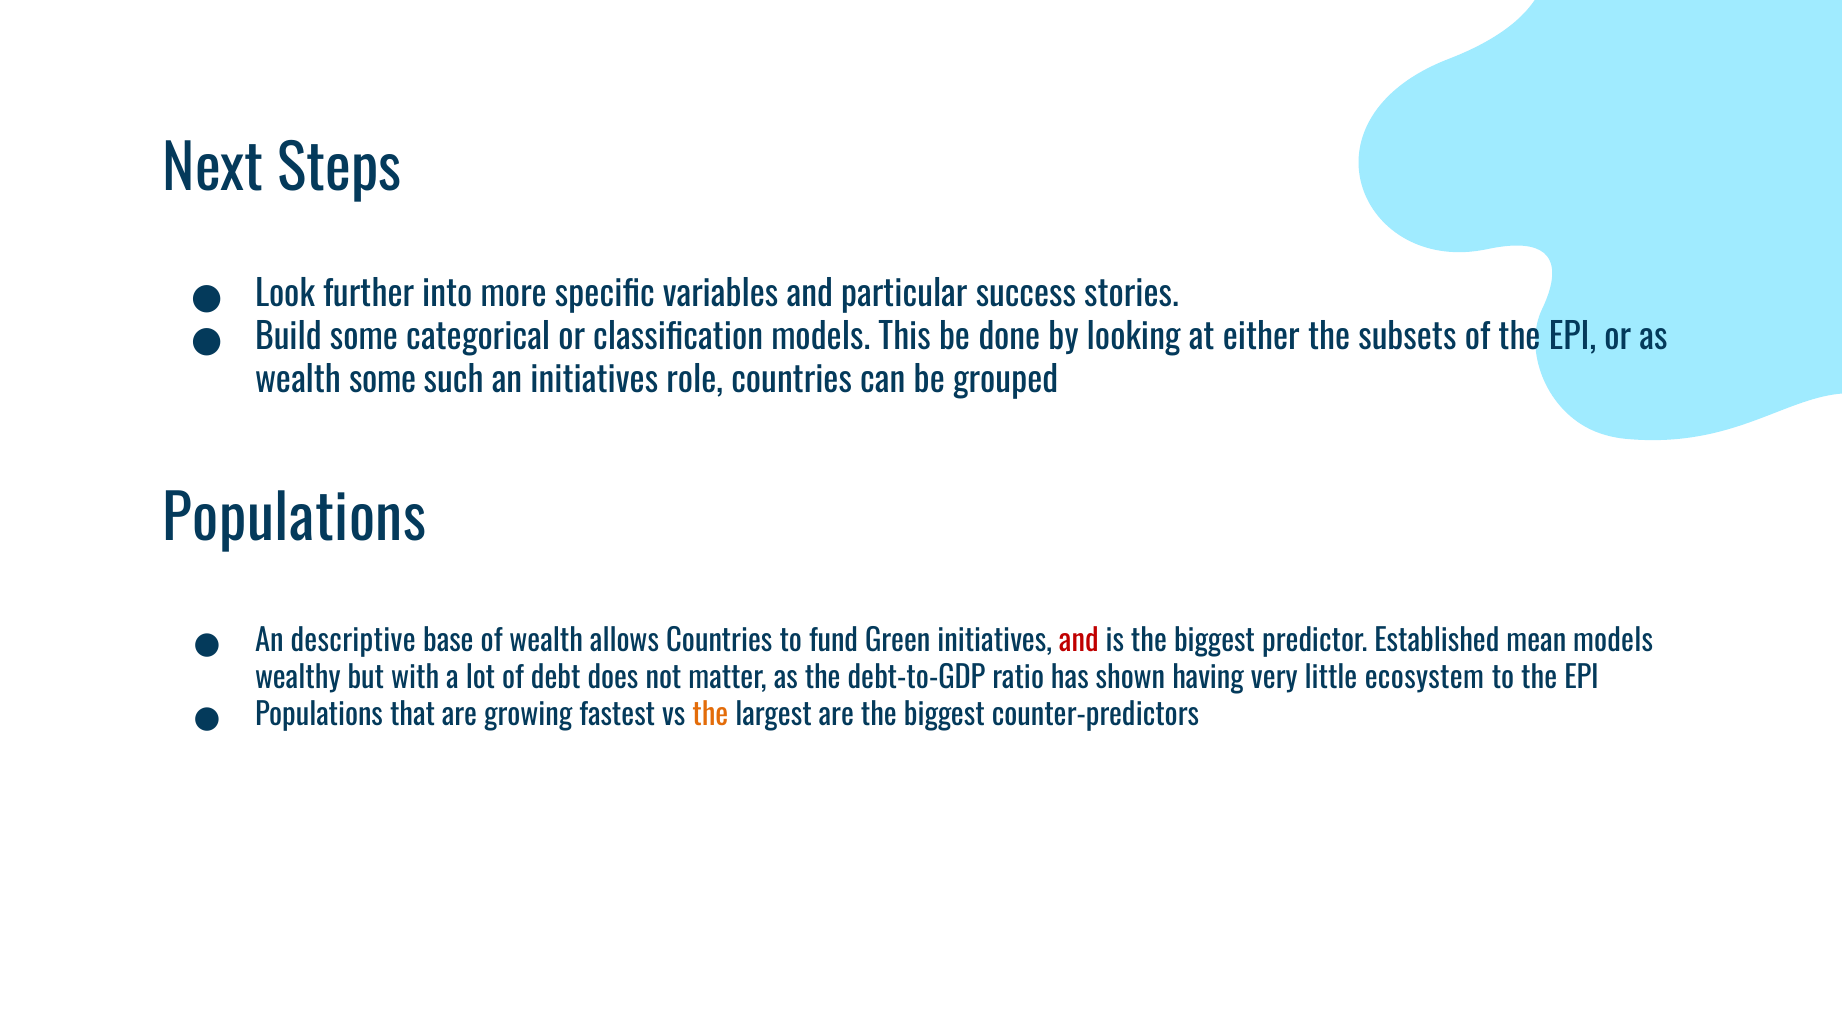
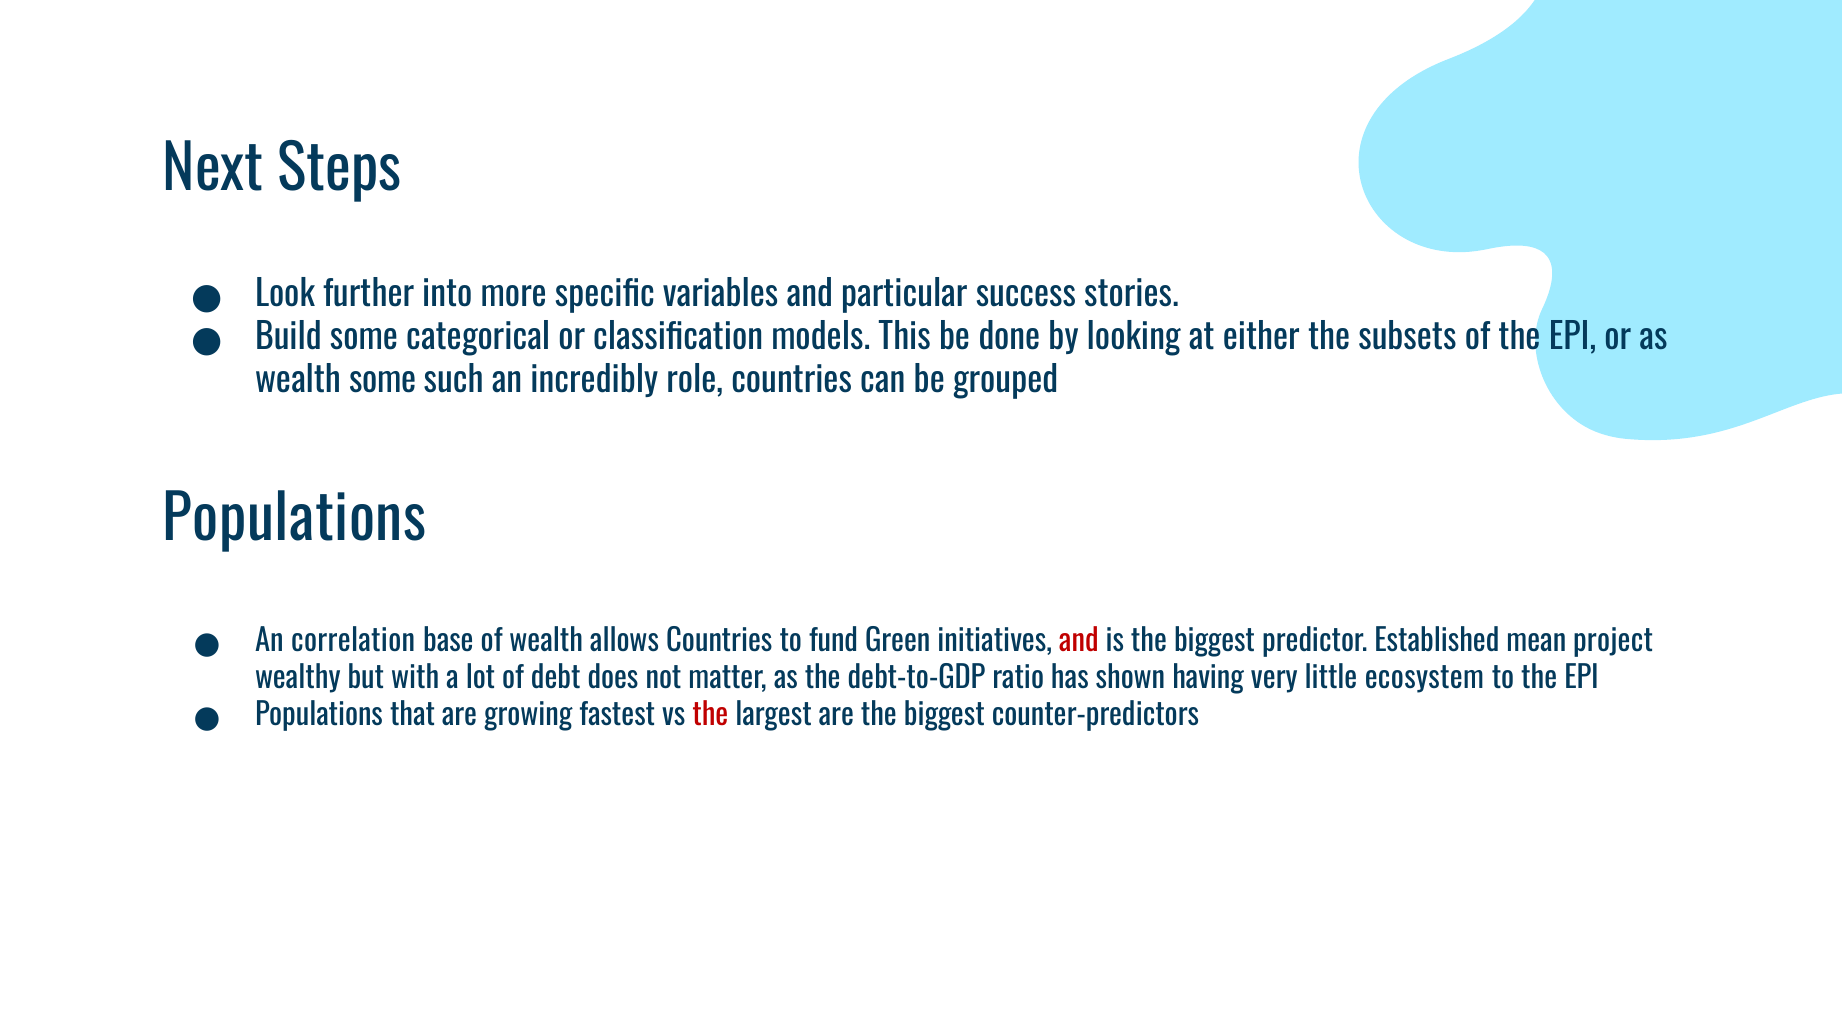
an initiatives: initiatives -> incredibly
descriptive: descriptive -> correlation
mean models: models -> project
the at (710, 715) colour: orange -> red
